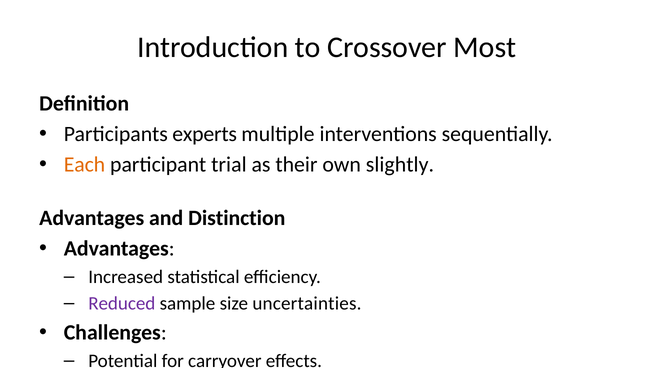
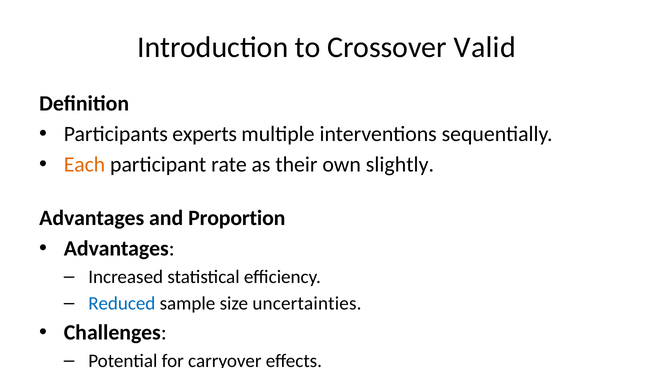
Most: Most -> Valid
trial: trial -> rate
Distinction: Distinction -> Proportion
Reduced colour: purple -> blue
